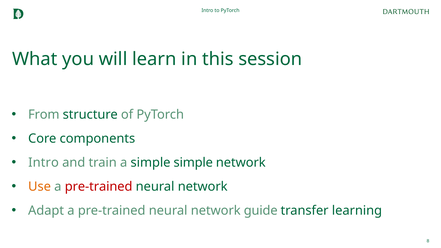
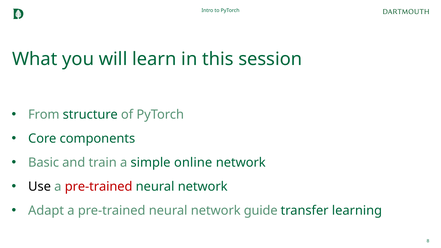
Intro at (44, 163): Intro -> Basic
simple simple: simple -> online
Use colour: orange -> black
